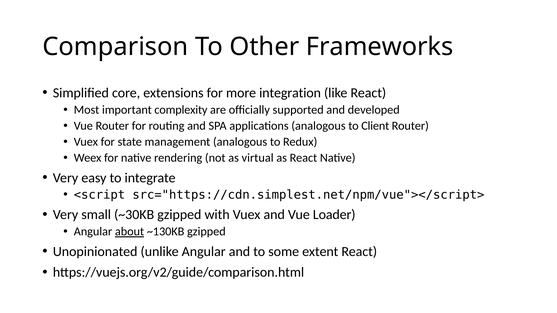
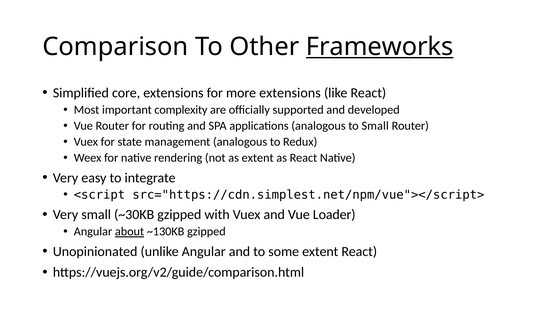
Frameworks underline: none -> present
more integration: integration -> extensions
to Client: Client -> Small
as virtual: virtual -> extent
